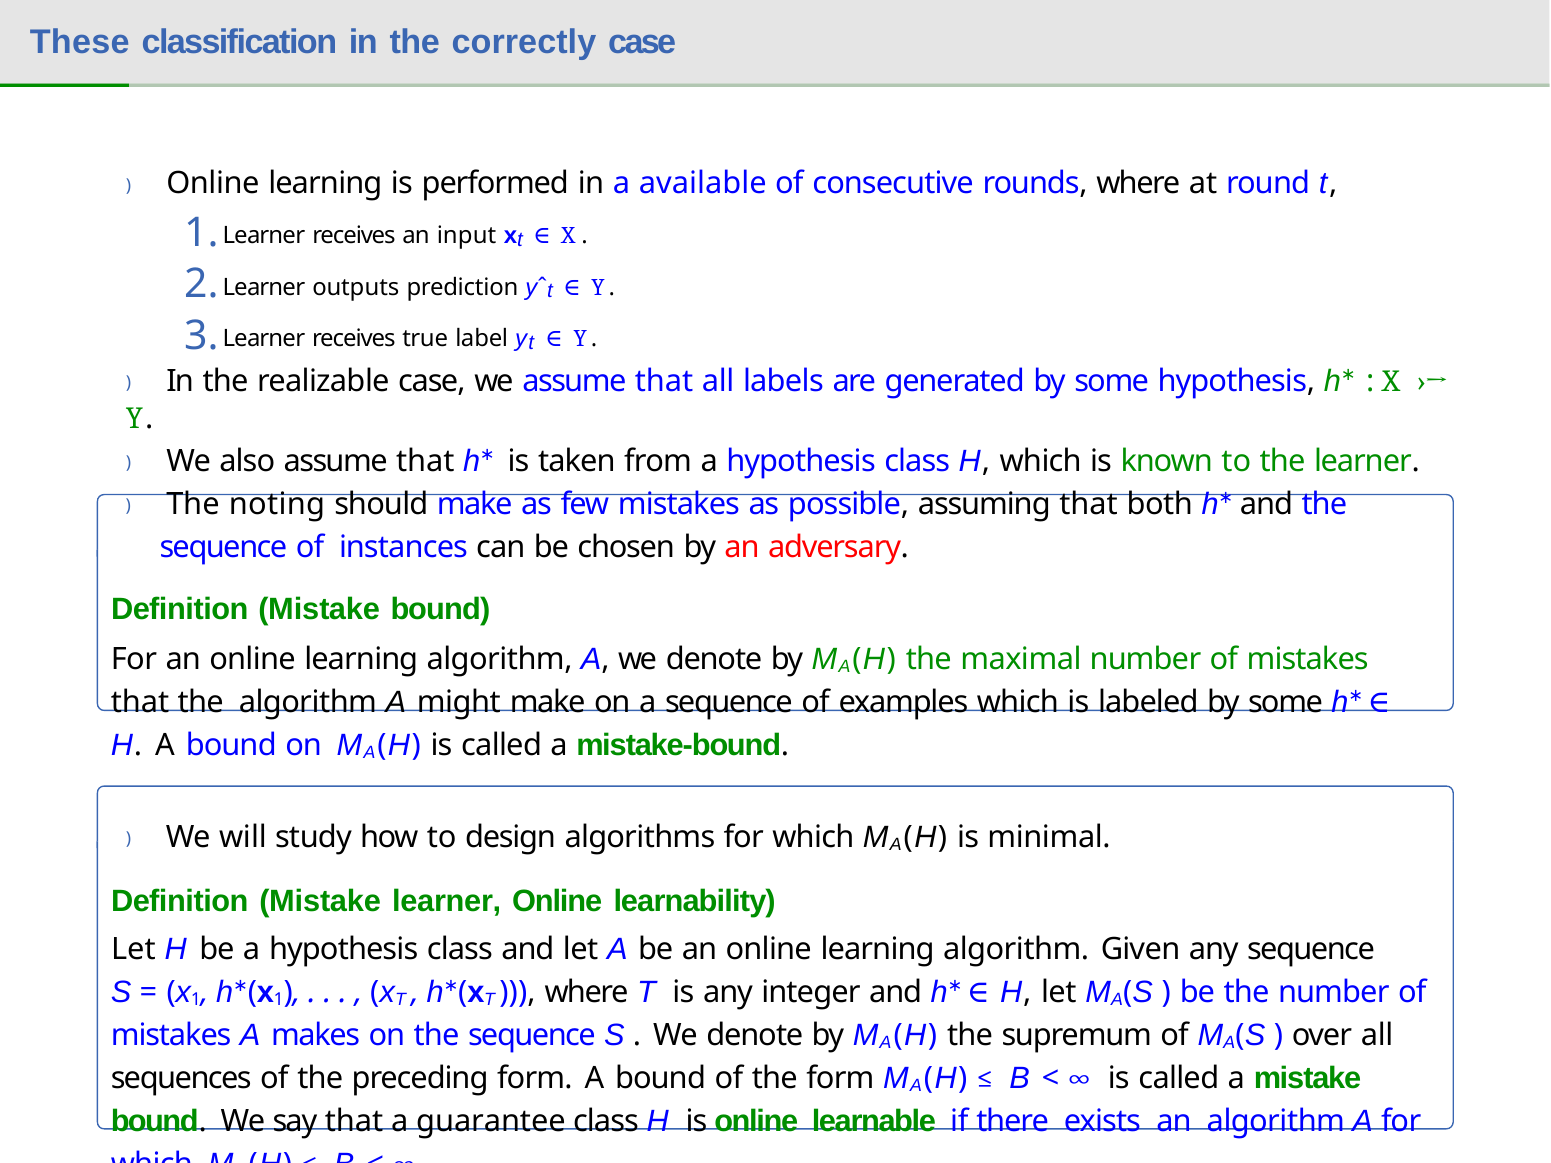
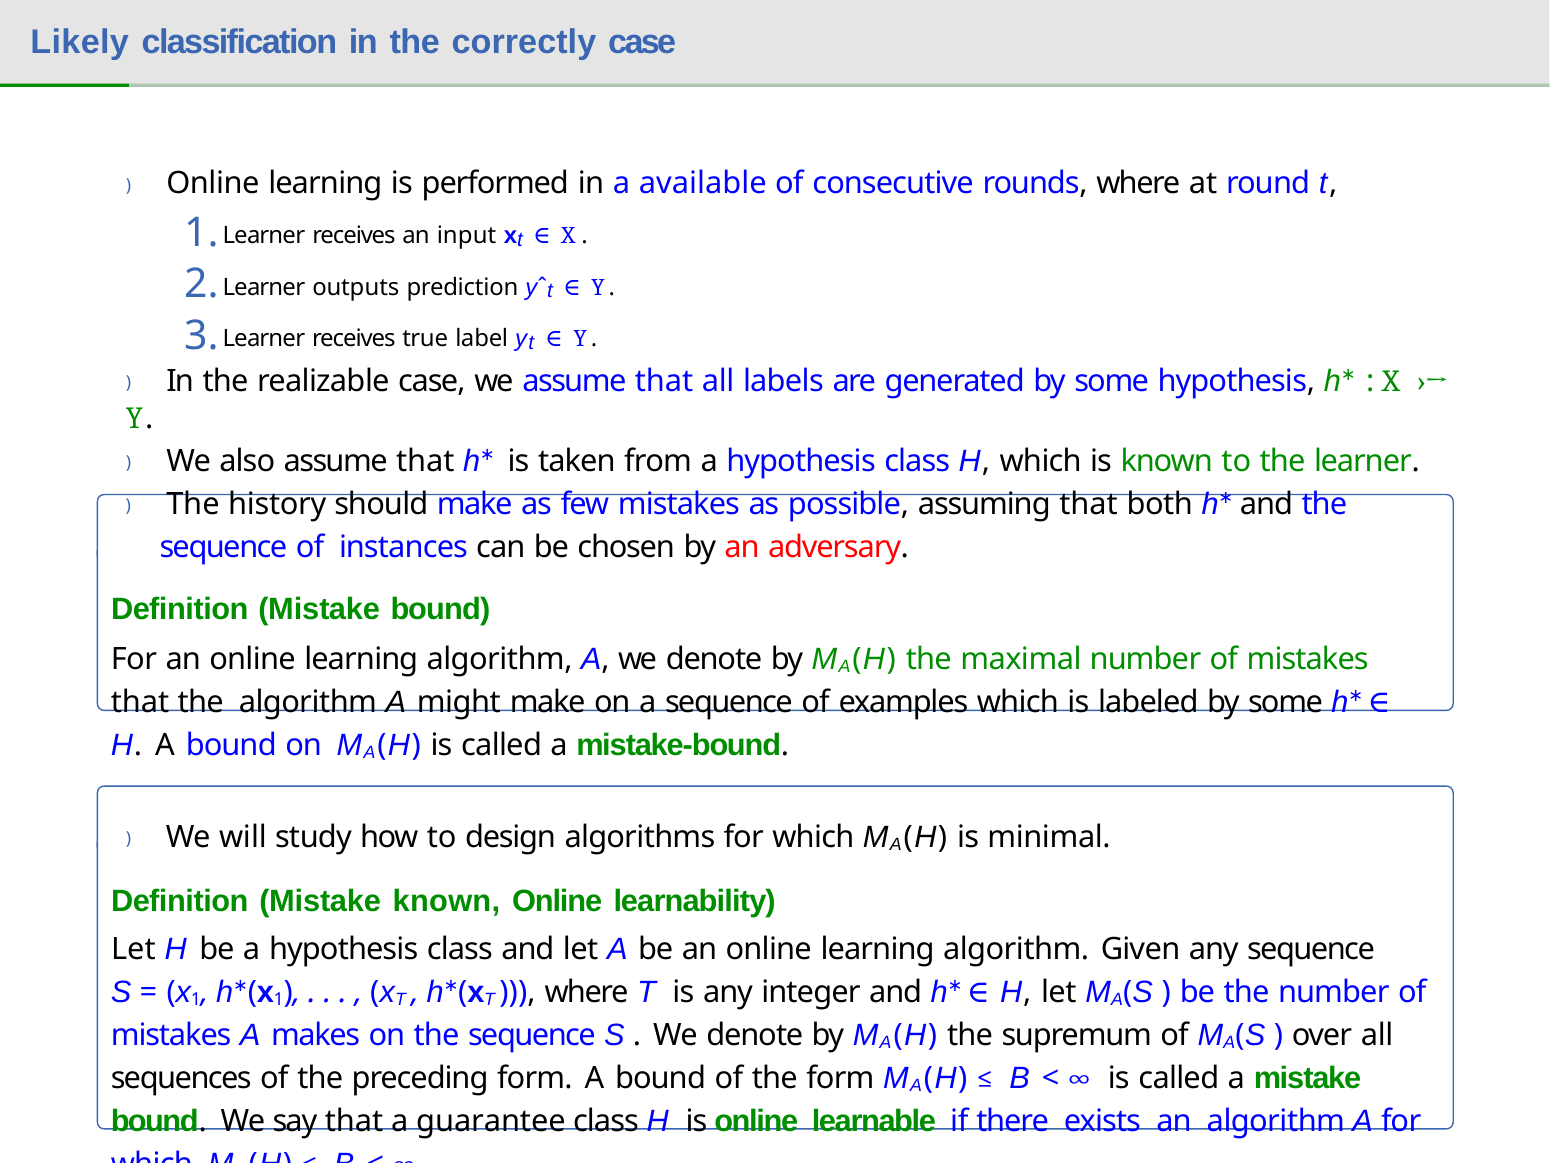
These: These -> Likely
noting: noting -> history
Mistake learner: learner -> known
